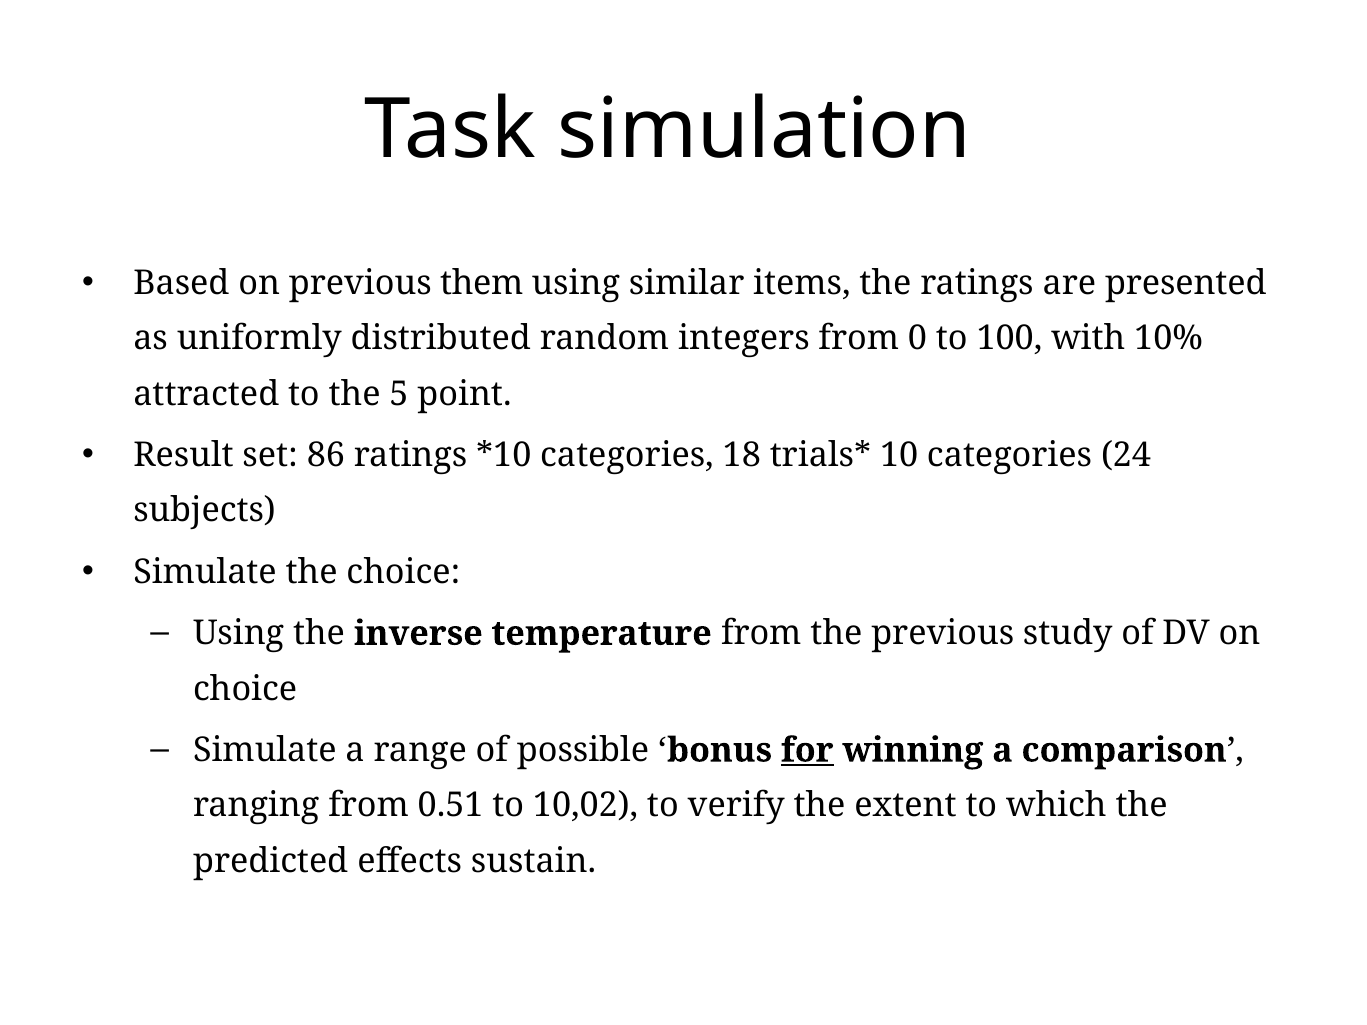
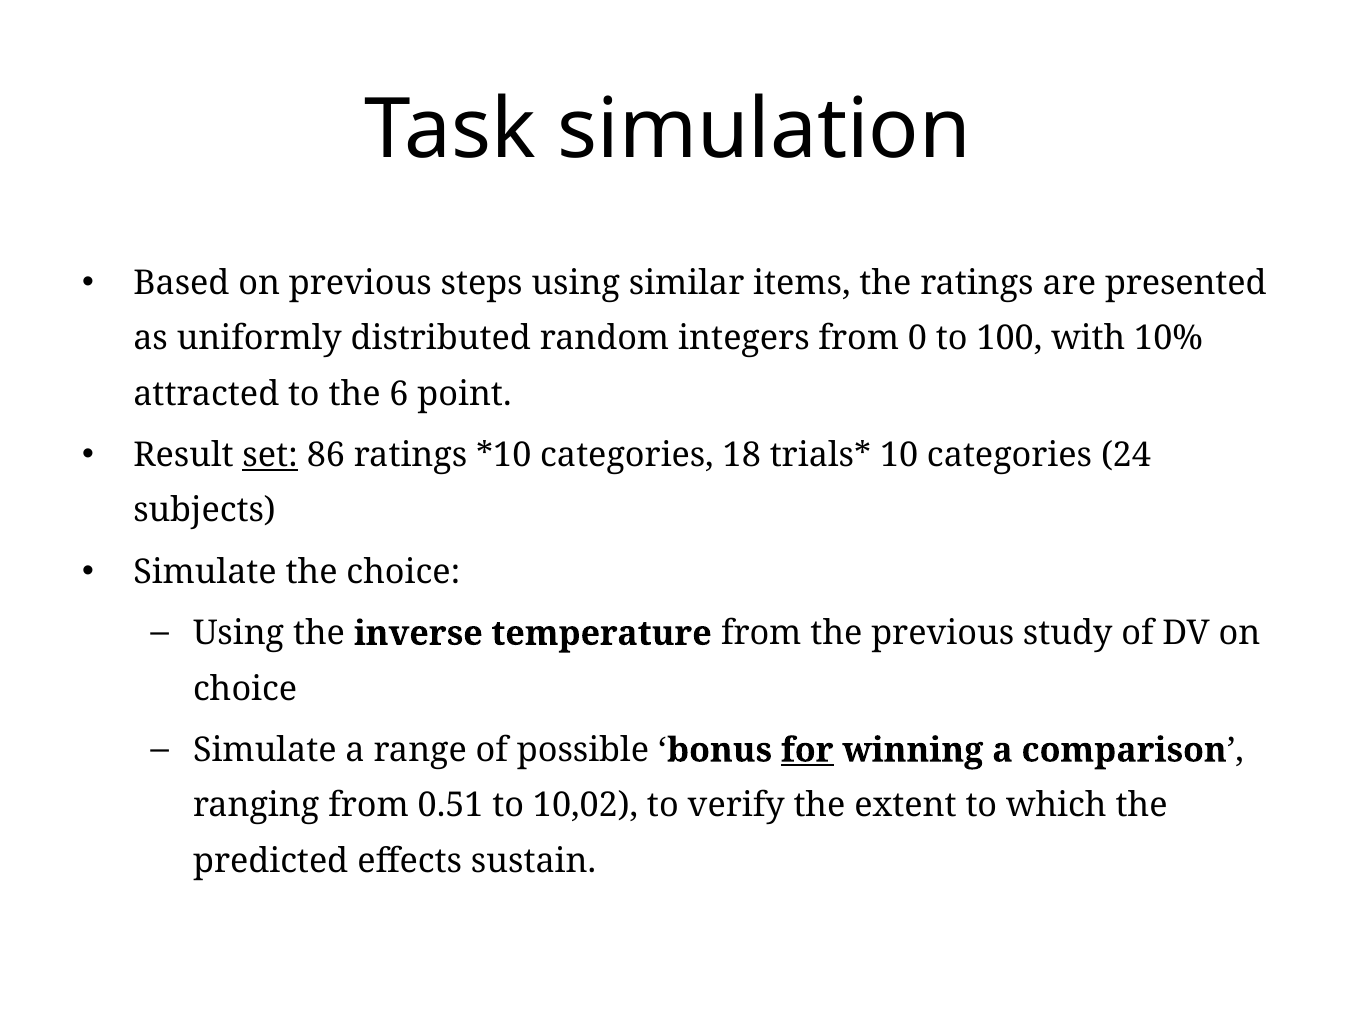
them: them -> steps
5: 5 -> 6
set underline: none -> present
